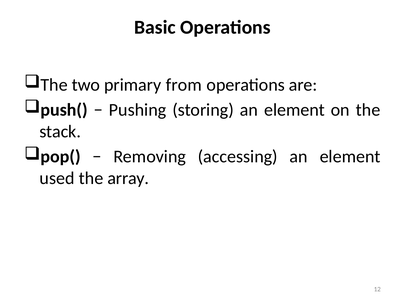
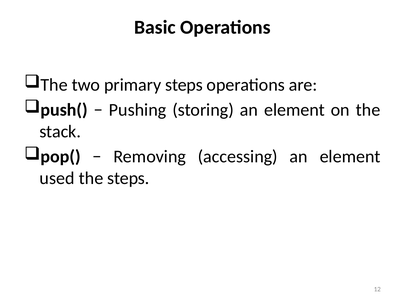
primary from: from -> steps
the array: array -> steps
